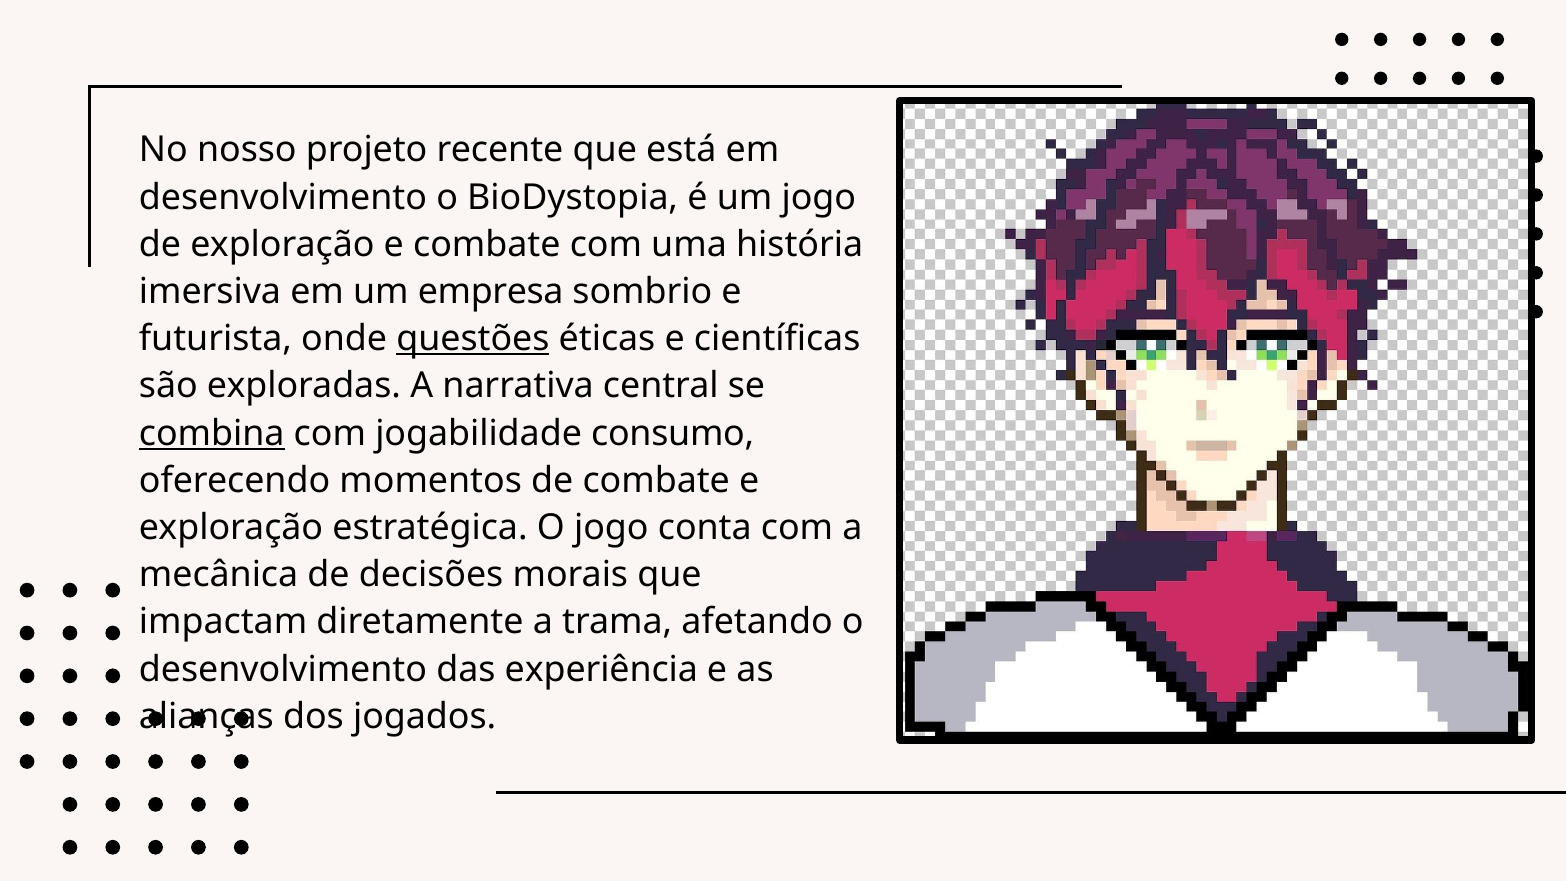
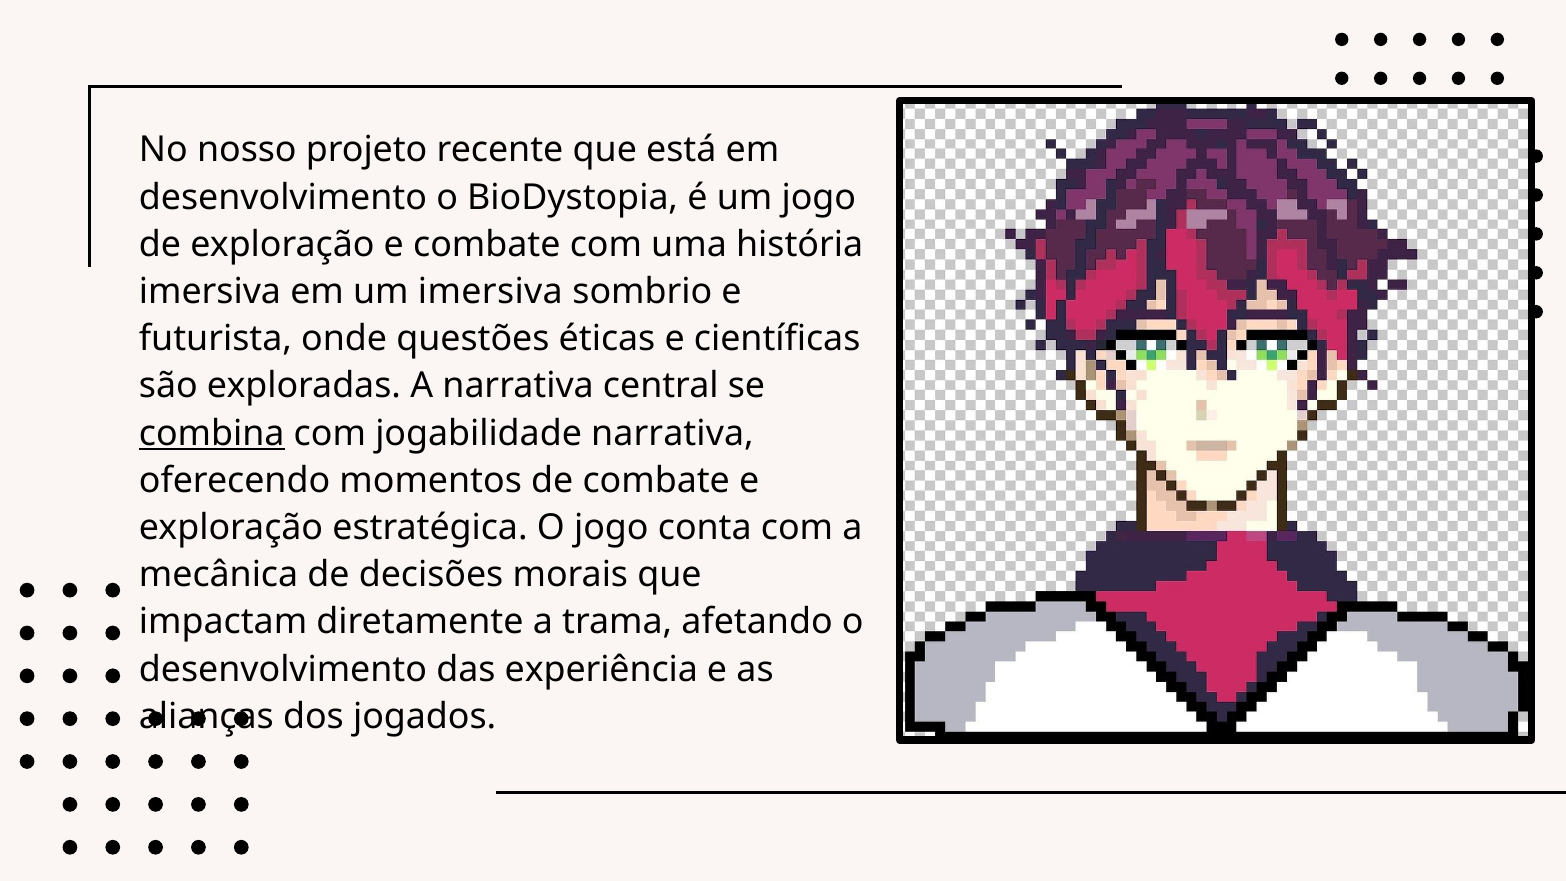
um empresa: empresa -> imersiva
questões underline: present -> none
jogabilidade consumo: consumo -> narrativa
